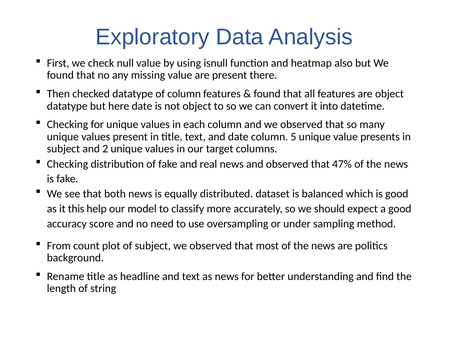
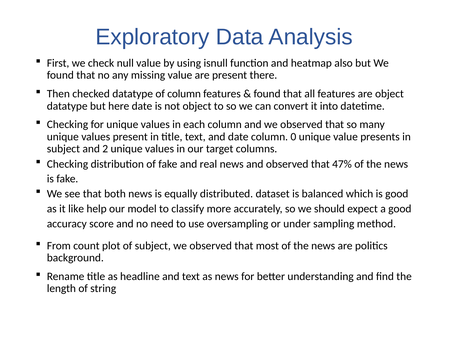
5: 5 -> 0
this: this -> like
